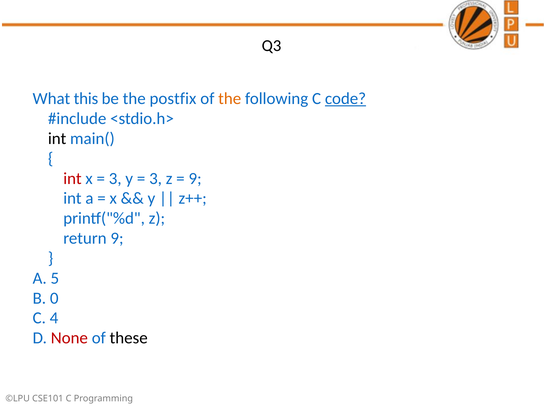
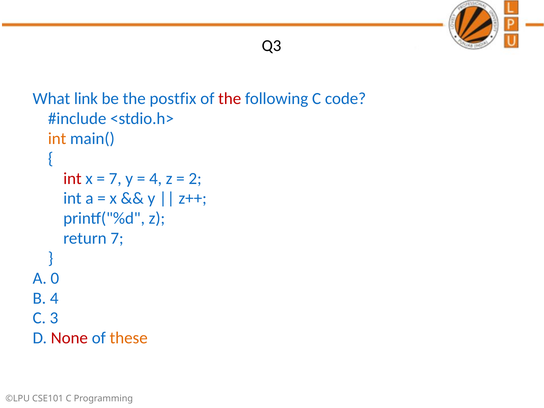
this: this -> link
the at (230, 99) colour: orange -> red
code underline: present -> none
int at (57, 139) colour: black -> orange
3 at (115, 178): 3 -> 7
3 at (156, 178): 3 -> 4
9 at (195, 178): 9 -> 2
return 9: 9 -> 7
5: 5 -> 0
B 0: 0 -> 4
4: 4 -> 3
these colour: black -> orange
